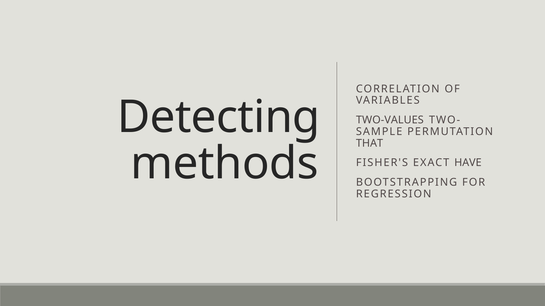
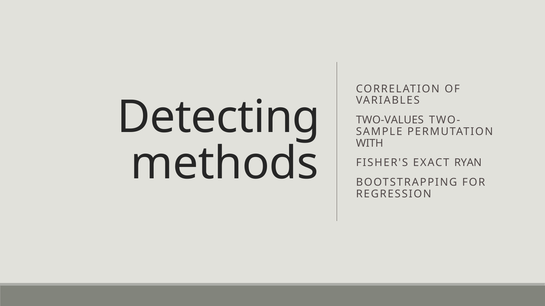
THAT: THAT -> WITH
HAVE: HAVE -> RYAN
